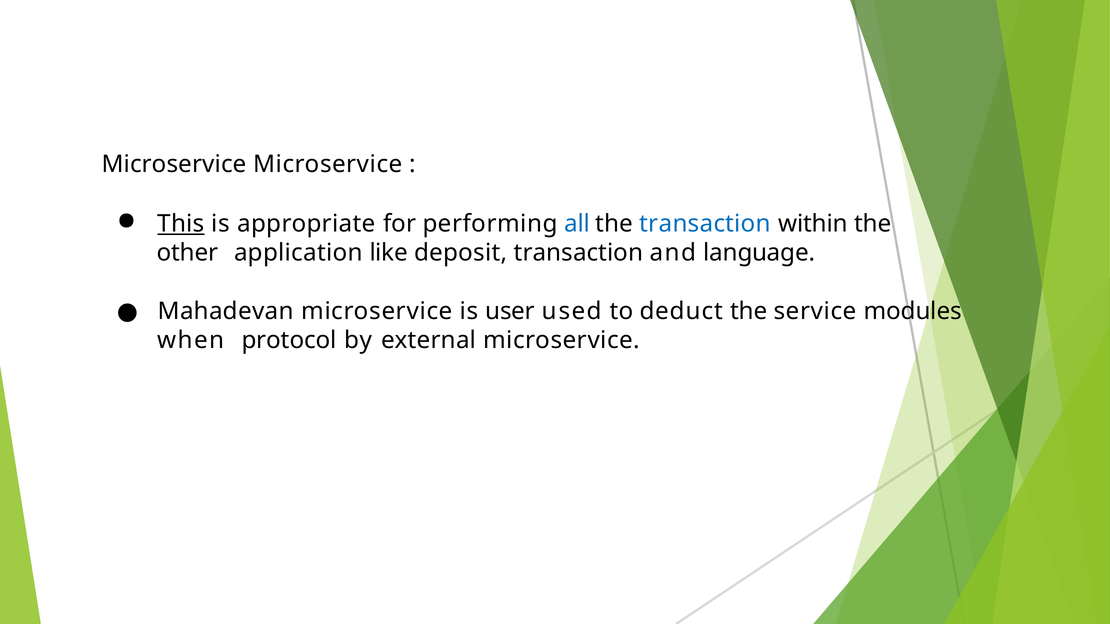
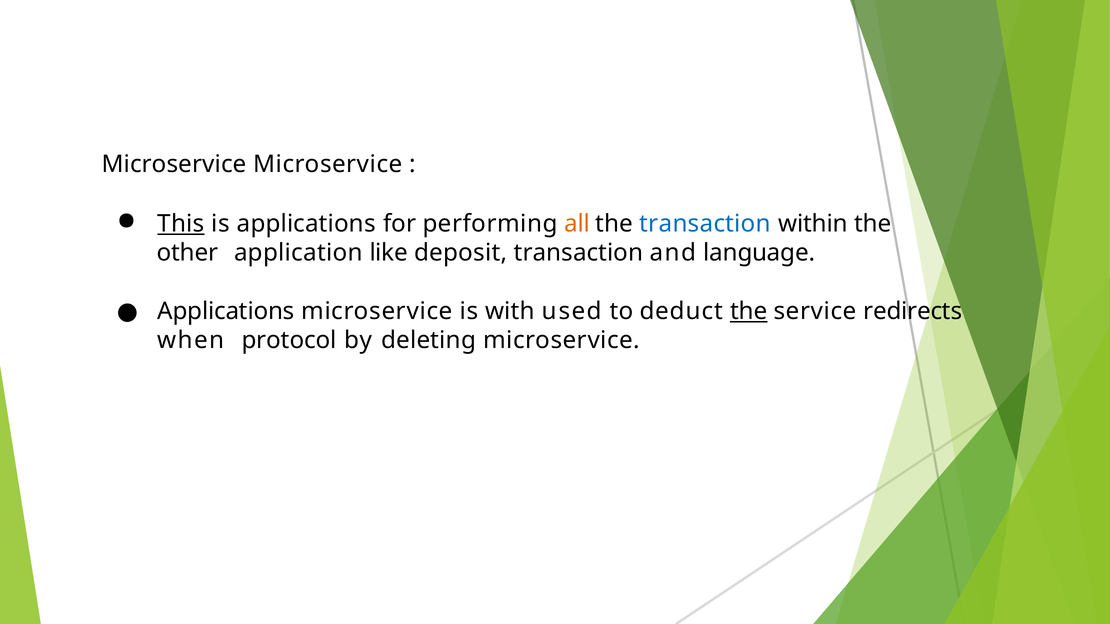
is appropriate: appropriate -> applications
all colour: blue -> orange
Mahadevan at (226, 312): Mahadevan -> Applications
user: user -> with
the at (749, 312) underline: none -> present
modules: modules -> redirects
external: external -> deleting
